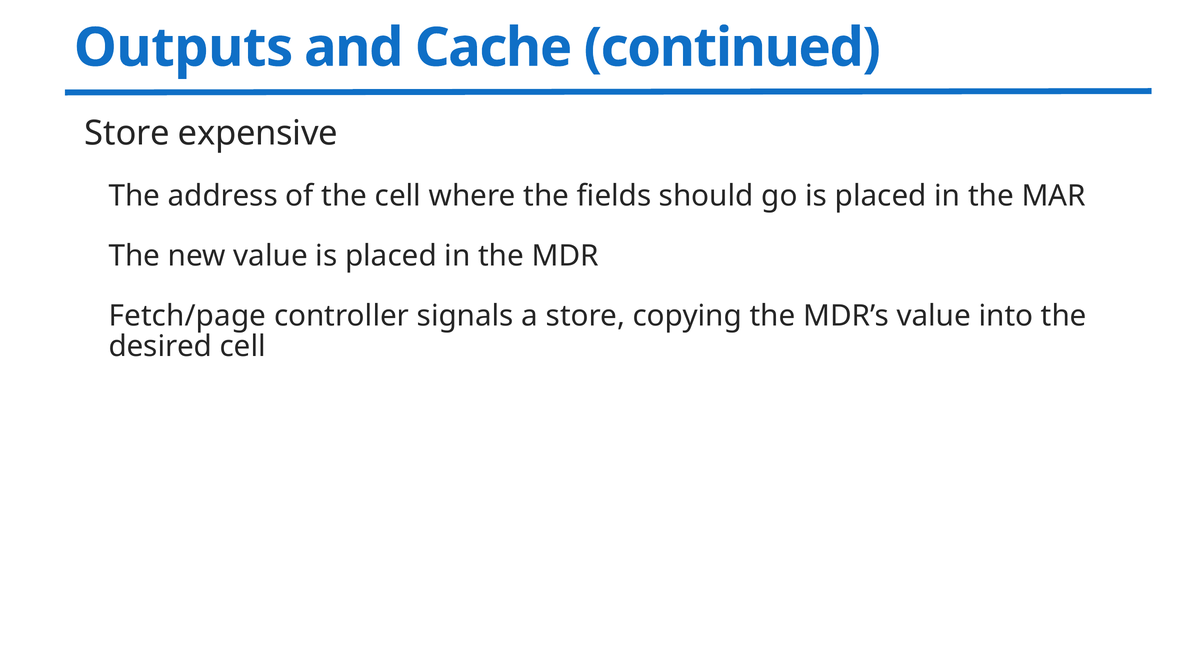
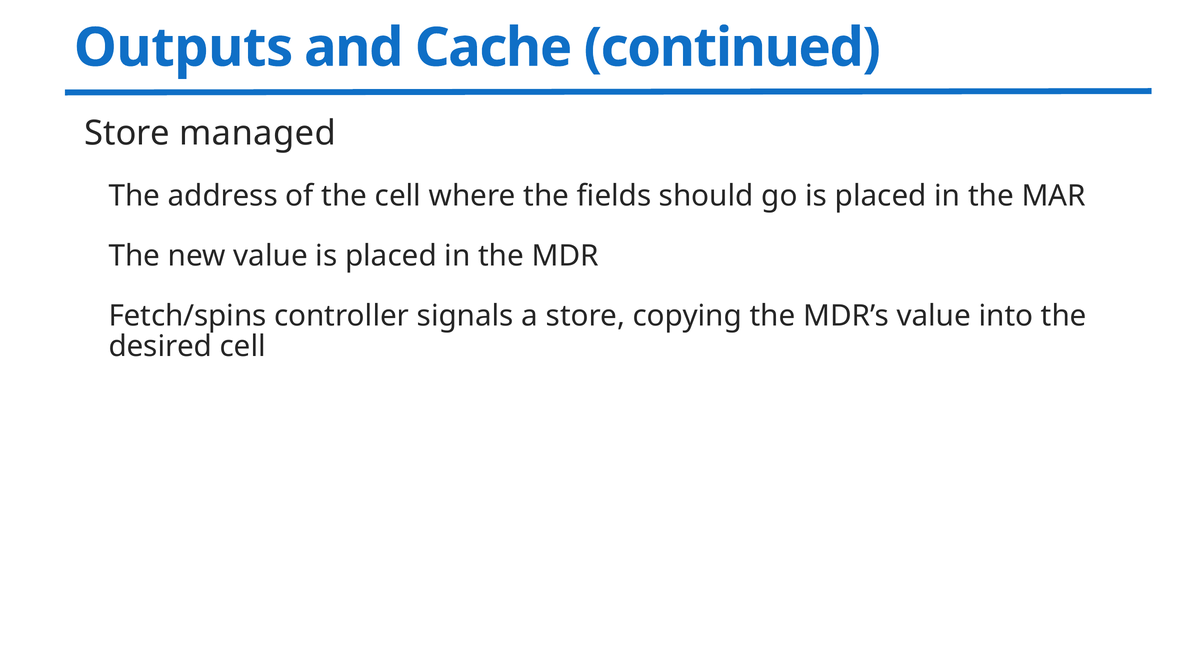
expensive: expensive -> managed
Fetch/page: Fetch/page -> Fetch/spins
